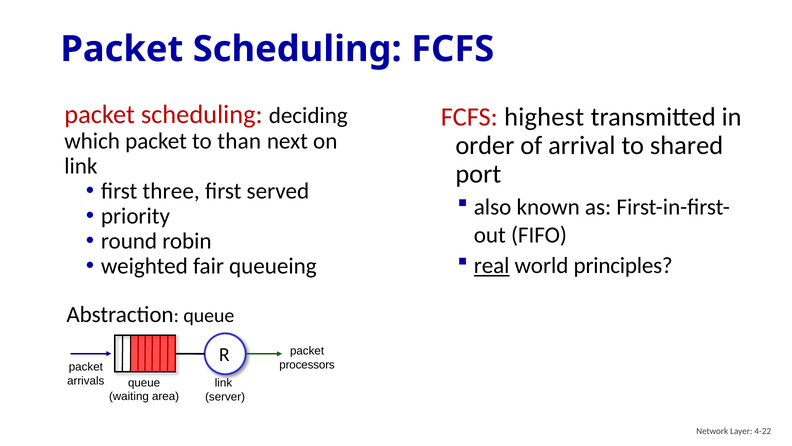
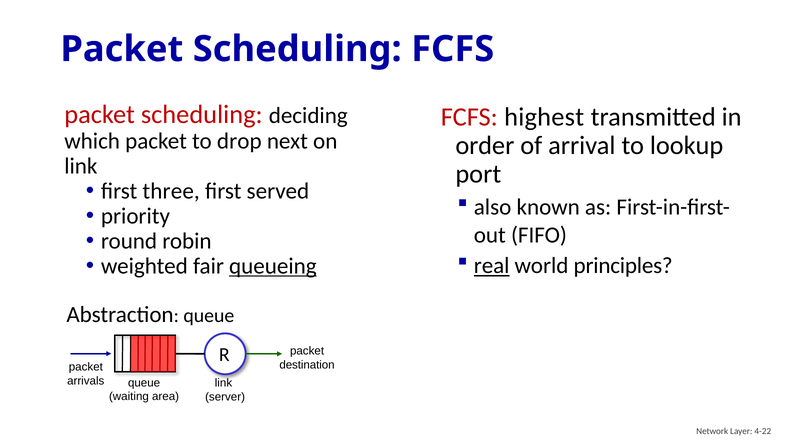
than: than -> drop
shared: shared -> lookup
queueing underline: none -> present
processors: processors -> destination
